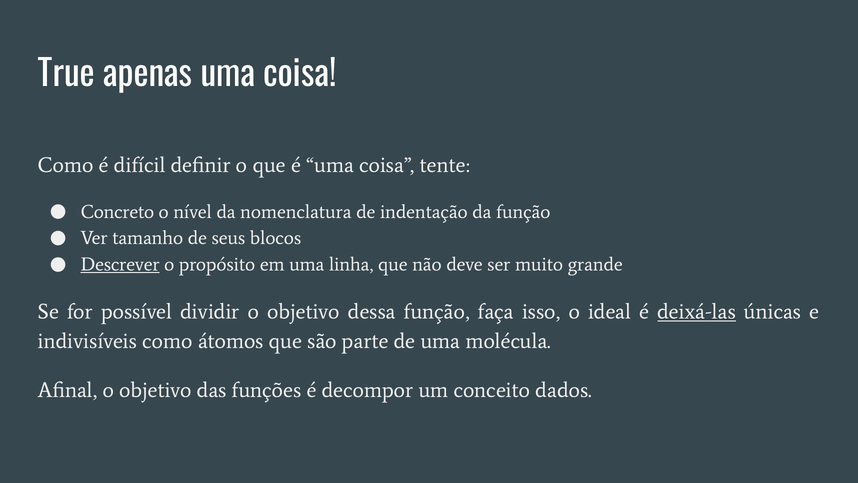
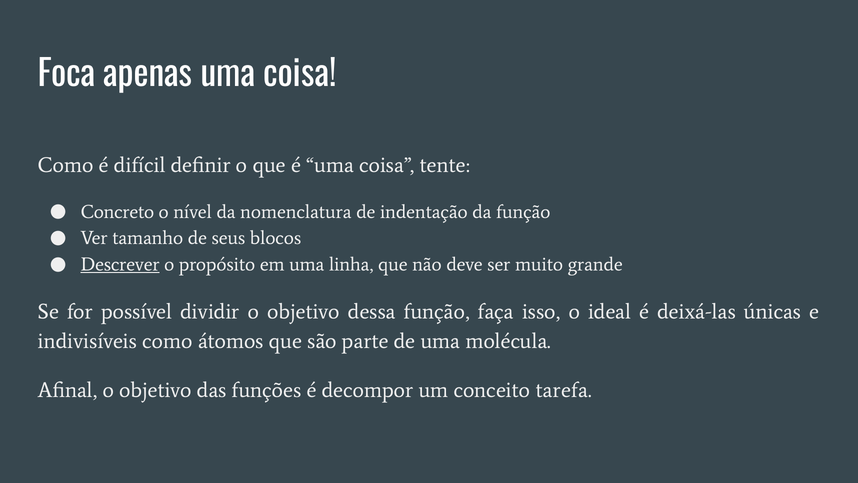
True: True -> Foca
deixá-las underline: present -> none
dados: dados -> tarefa
